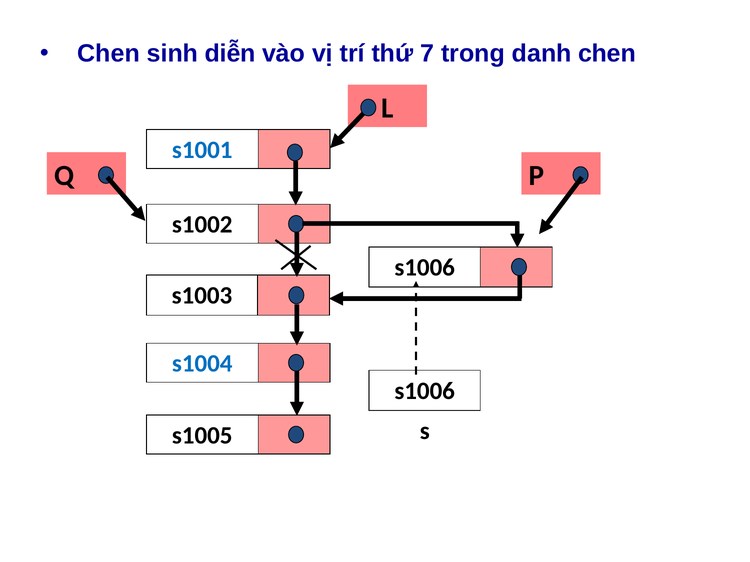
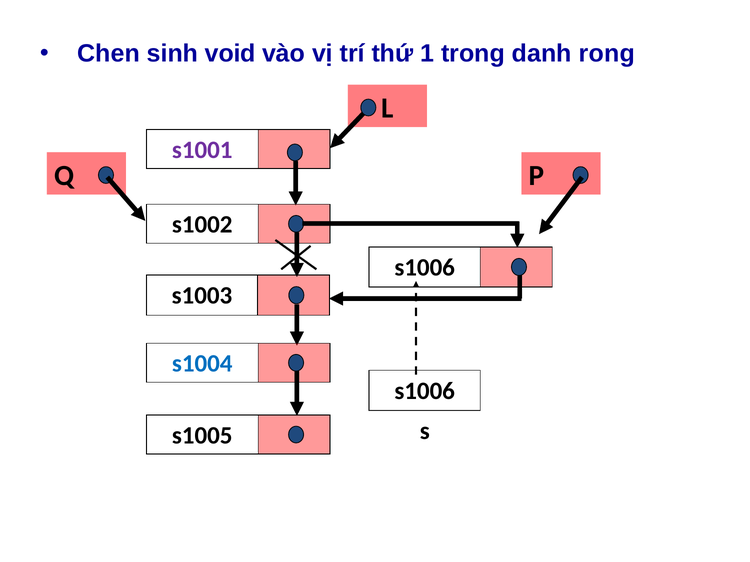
diễn: diễn -> void
7: 7 -> 1
danh chen: chen -> rong
s1001 colour: blue -> purple
